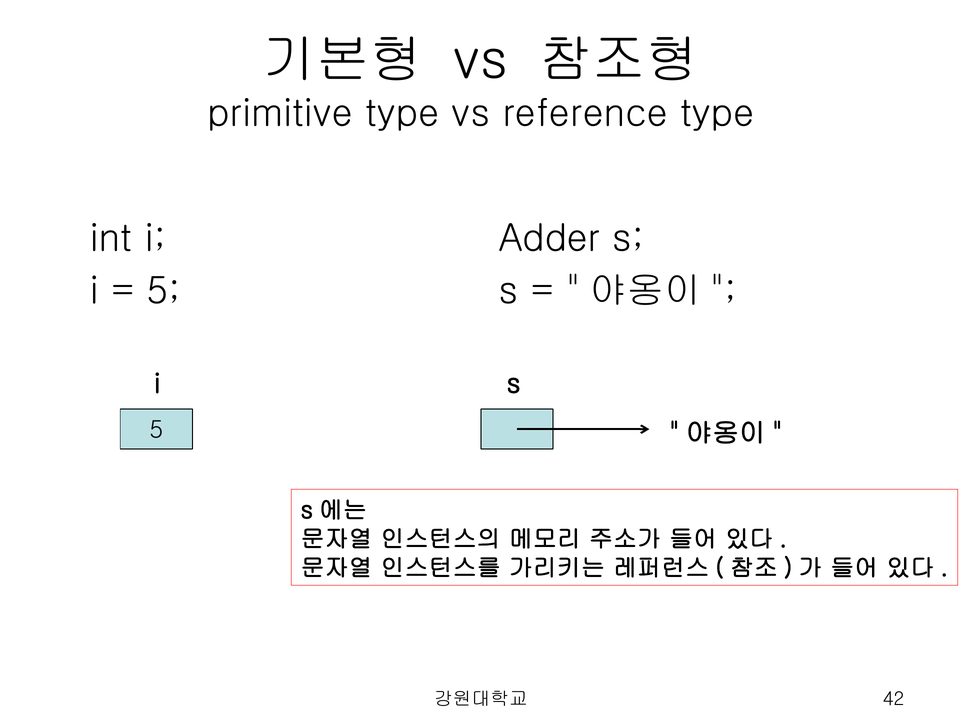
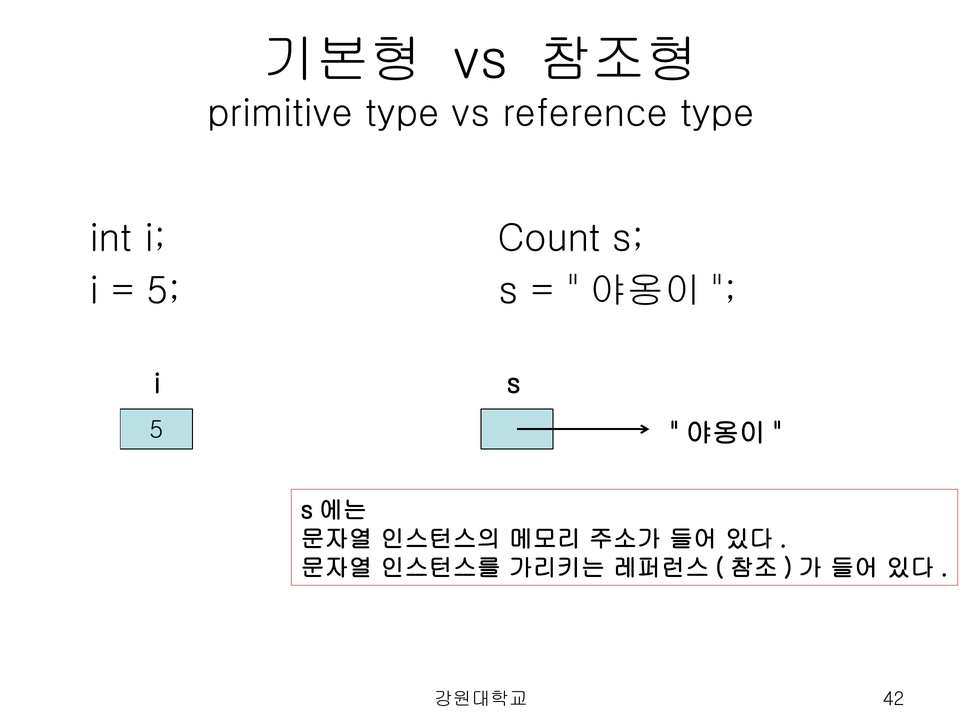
Adder: Adder -> Count
